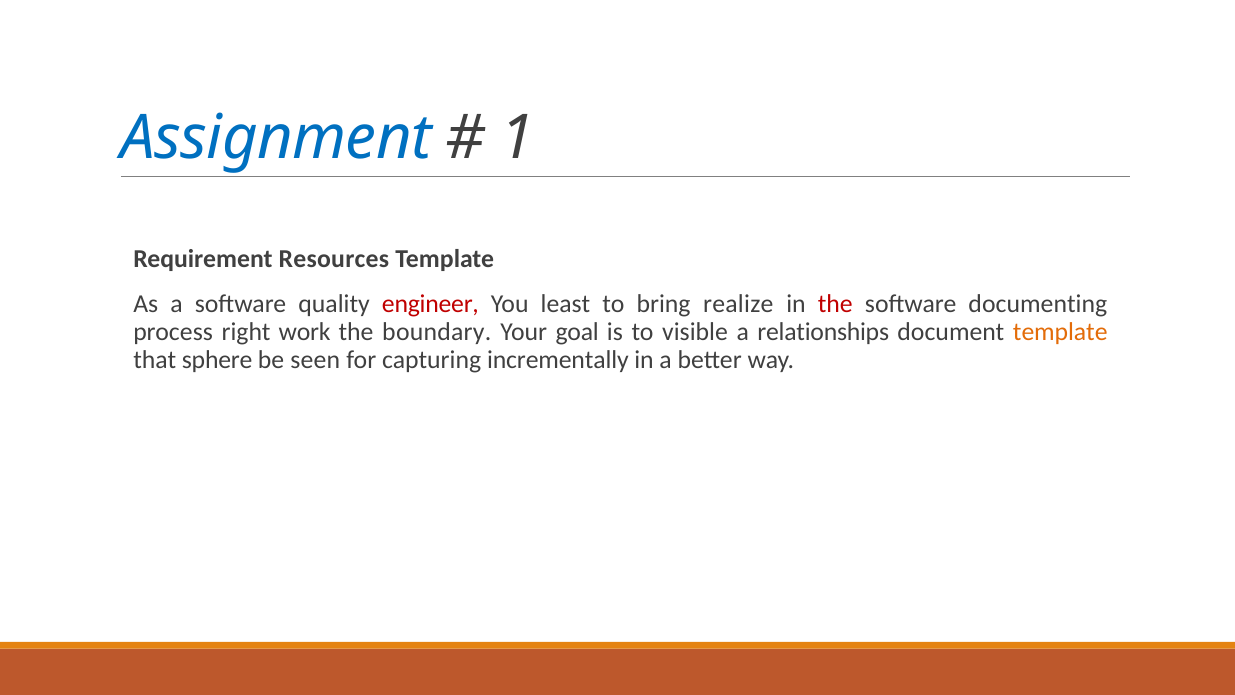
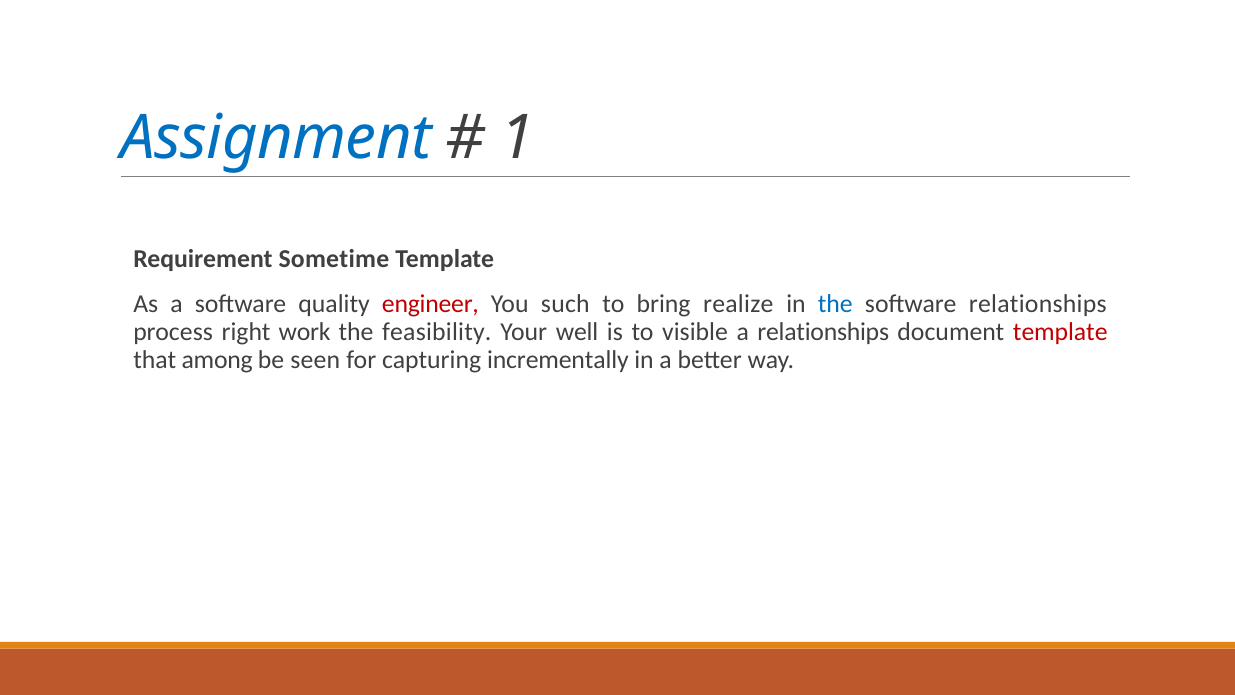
Resources: Resources -> Sometime
least: least -> such
the at (835, 304) colour: red -> blue
software documenting: documenting -> relationships
boundary: boundary -> feasibility
goal: goal -> well
template at (1060, 332) colour: orange -> red
sphere: sphere -> among
